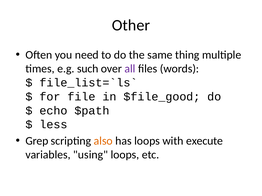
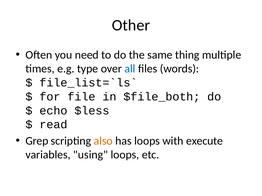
such: such -> type
all colour: purple -> blue
$file_good: $file_good -> $file_both
$path: $path -> $less
less: less -> read
